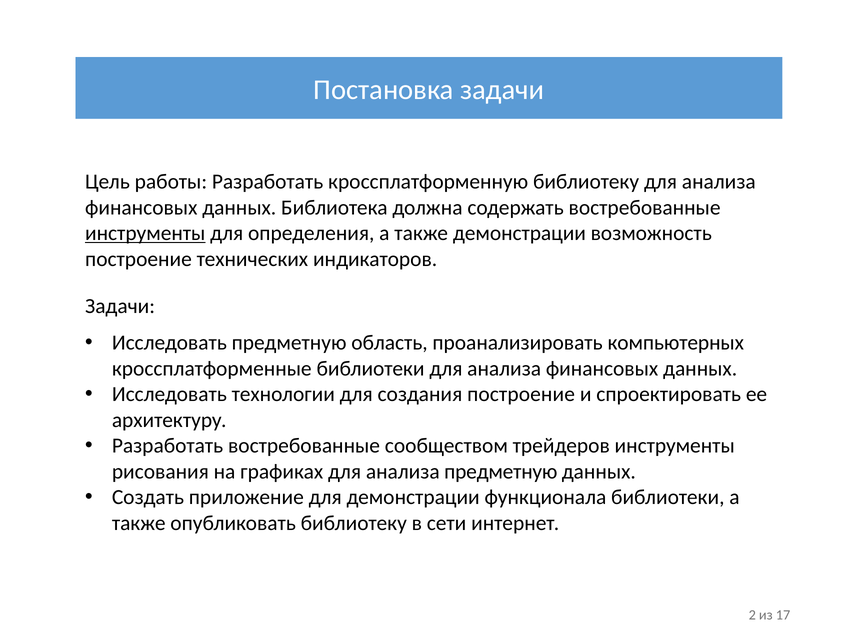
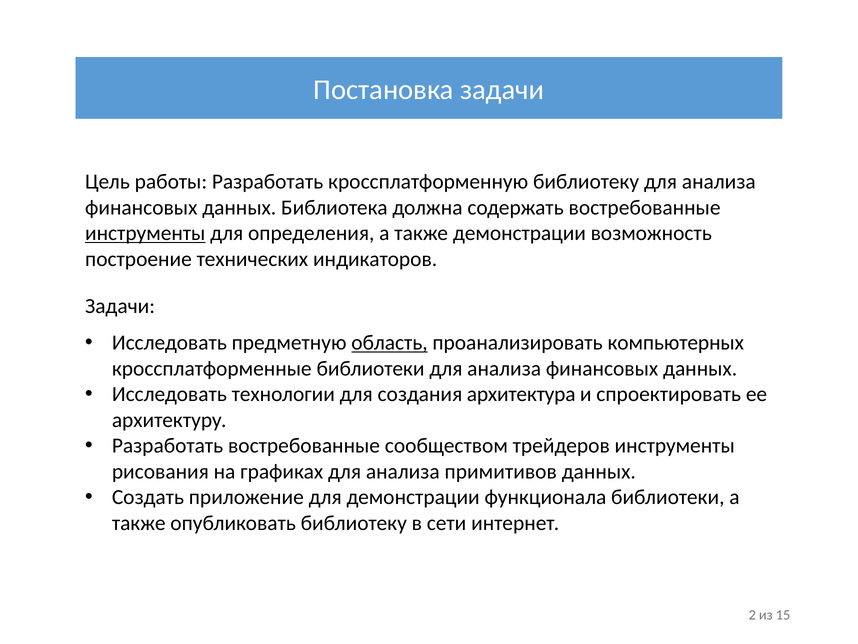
область underline: none -> present
создания построение: построение -> архитектура
анализа предметную: предметную -> примитивов
17: 17 -> 15
